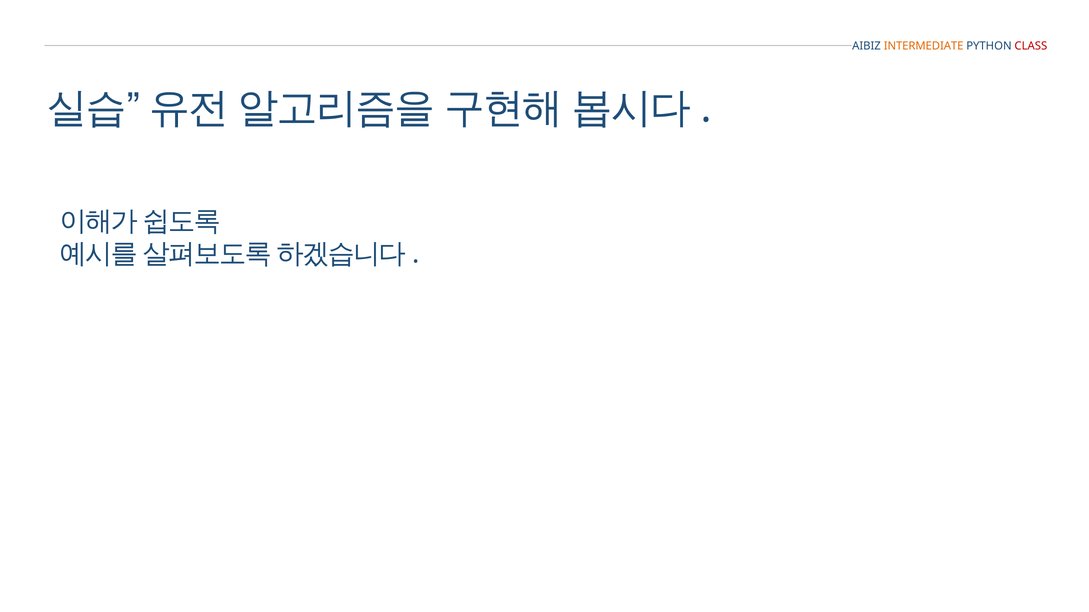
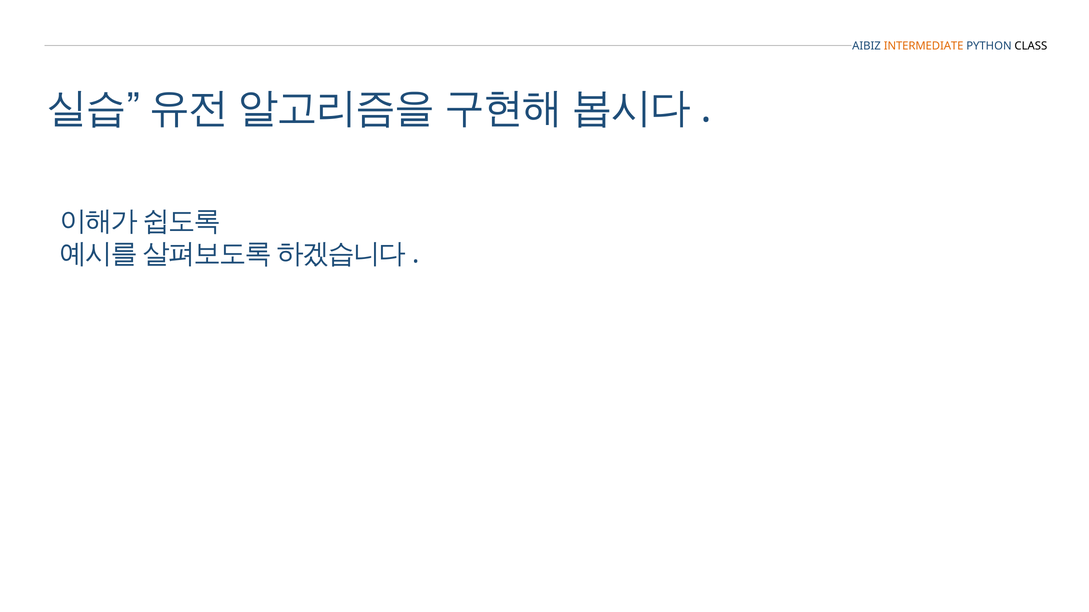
CLASS colour: red -> black
